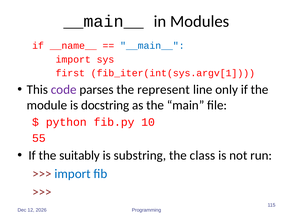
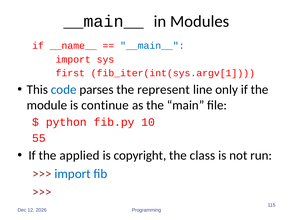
code colour: purple -> blue
docstring: docstring -> continue
suitably: suitably -> applied
substring: substring -> copyright
